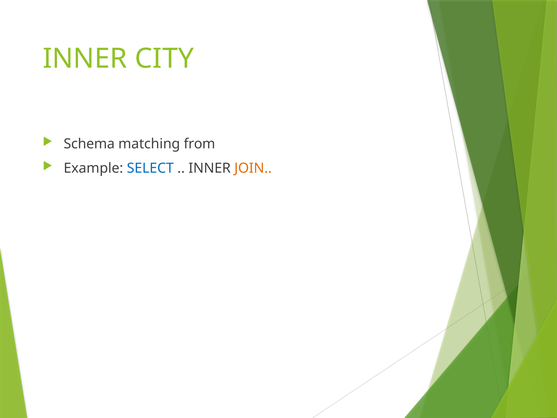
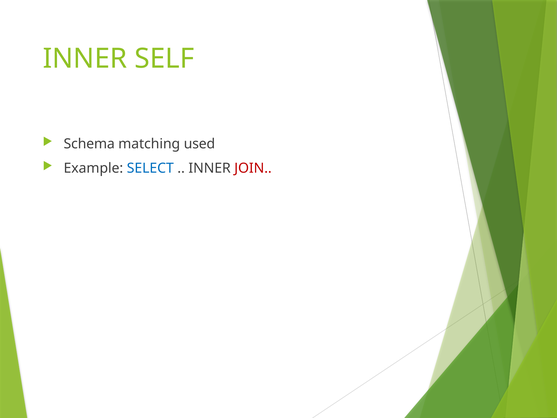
CITY: CITY -> SELF
from: from -> used
JOIN colour: orange -> red
